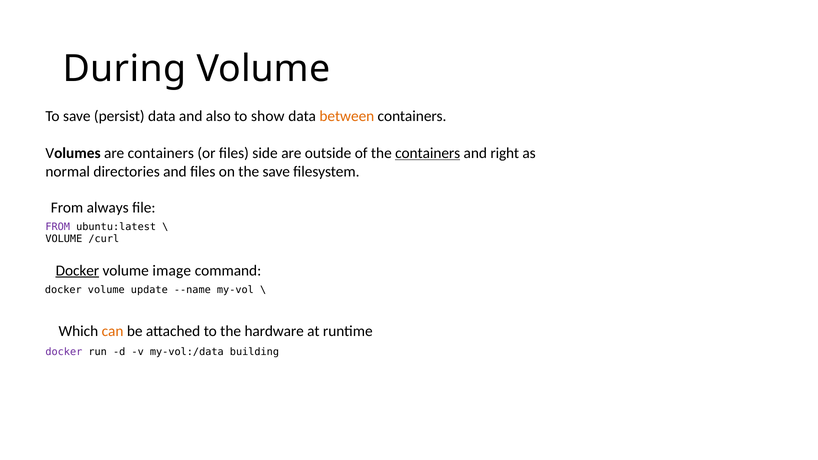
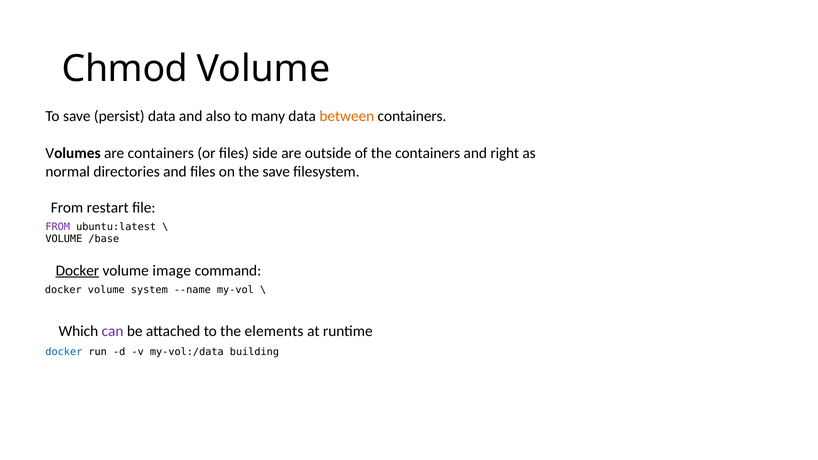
During: During -> Chmod
show: show -> many
containers at (428, 153) underline: present -> none
always: always -> restart
/curl: /curl -> /base
update: update -> system
can colour: orange -> purple
hardware: hardware -> elements
docker at (64, 352) colour: purple -> blue
